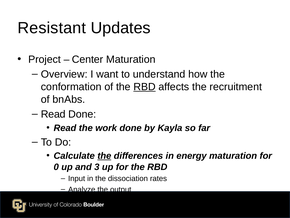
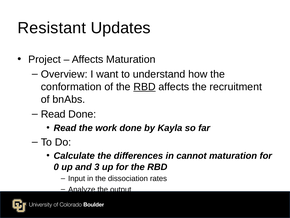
Center at (88, 59): Center -> Affects
the at (104, 156) underline: present -> none
energy: energy -> cannot
